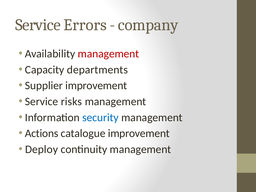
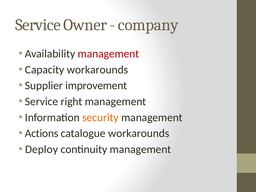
Errors: Errors -> Owner
Capacity departments: departments -> workarounds
risks: risks -> right
security colour: blue -> orange
catalogue improvement: improvement -> workarounds
